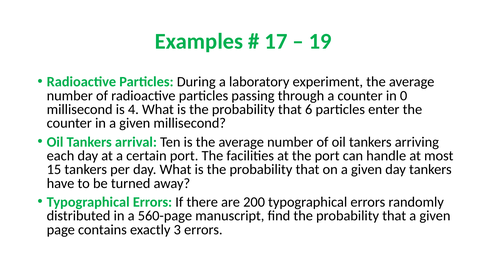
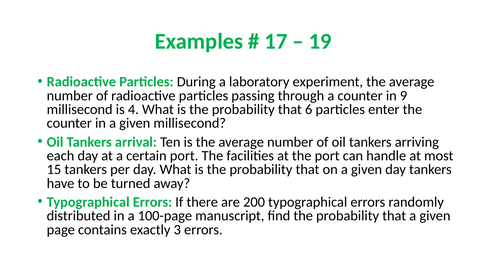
0: 0 -> 9
560-page: 560-page -> 100-page
